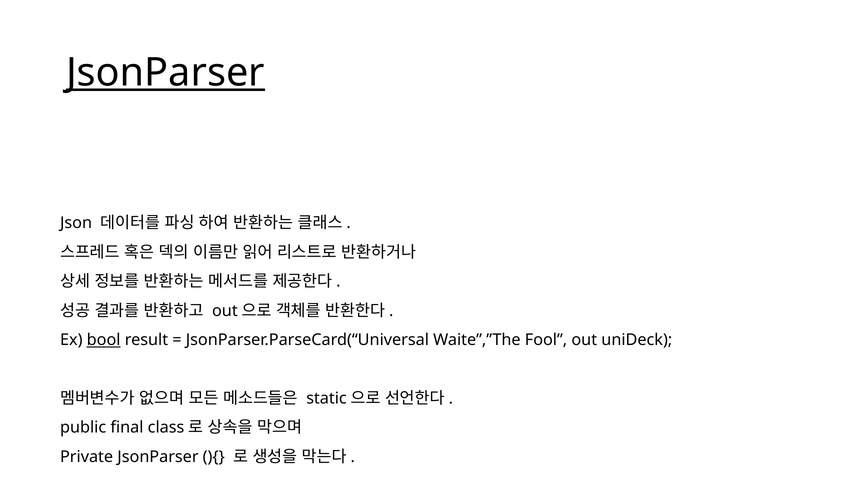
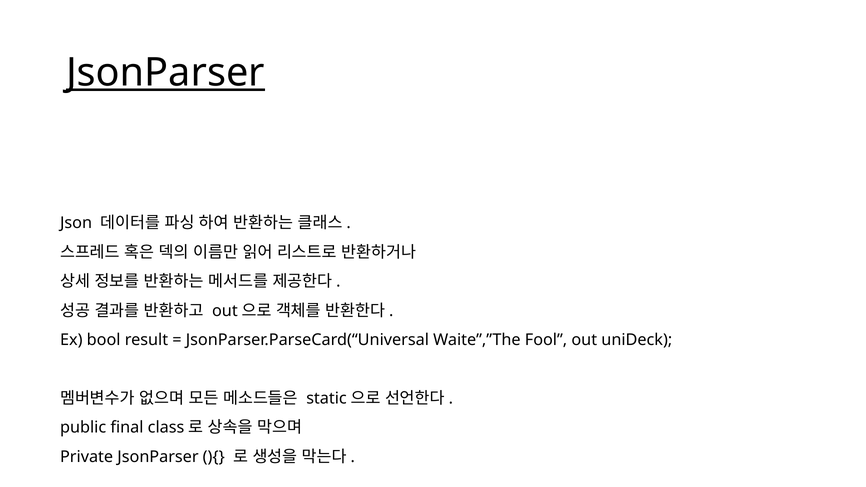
bool underline: present -> none
